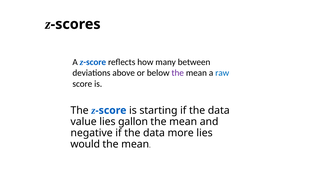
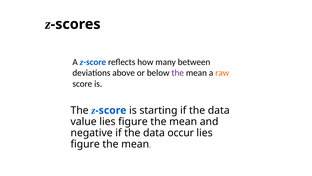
raw colour: blue -> orange
value lies gallon: gallon -> figure
more: more -> occur
would at (85, 144): would -> figure
